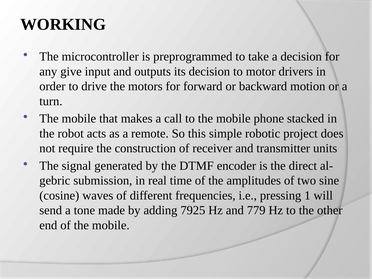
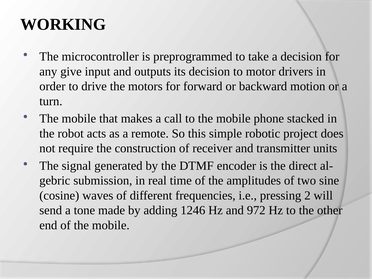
1: 1 -> 2
7925: 7925 -> 1246
779: 779 -> 972
